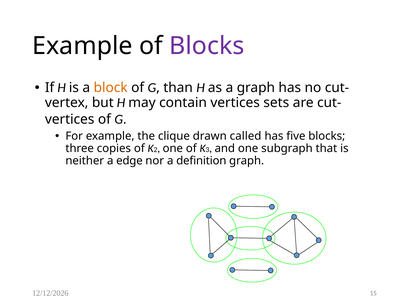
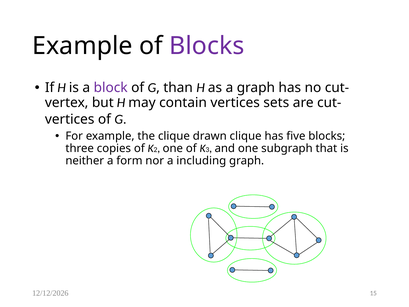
block colour: orange -> purple
drawn called: called -> clique
edge: edge -> form
definition: definition -> including
